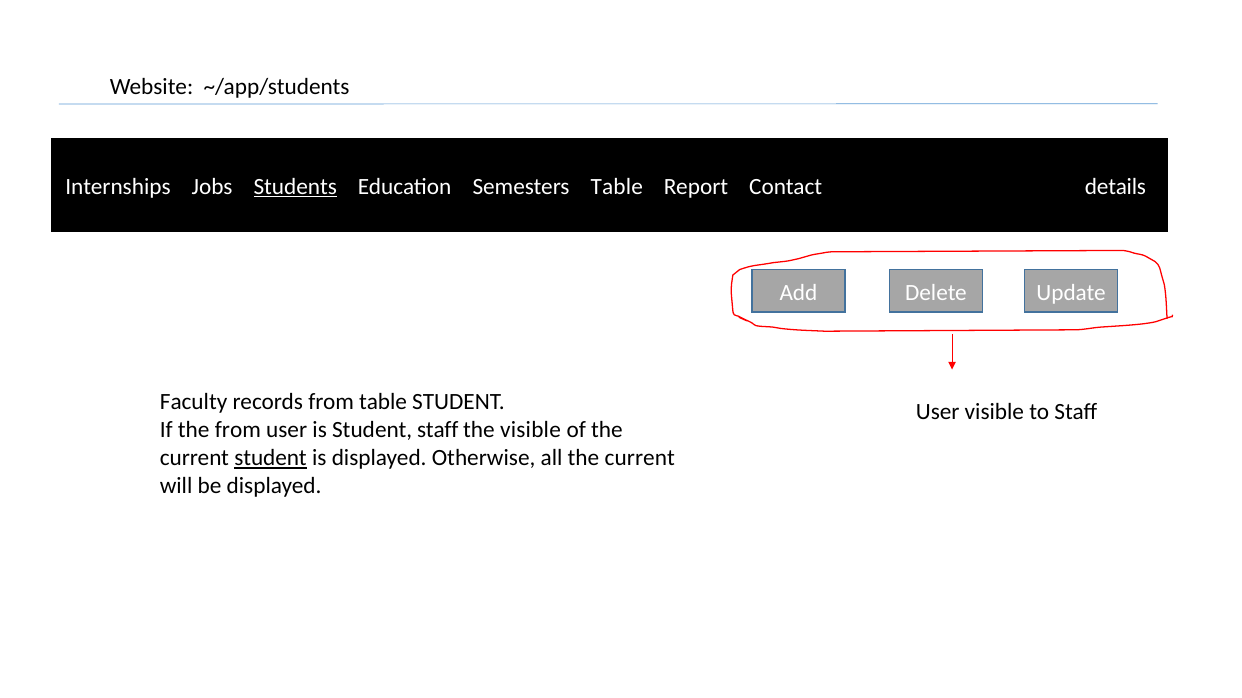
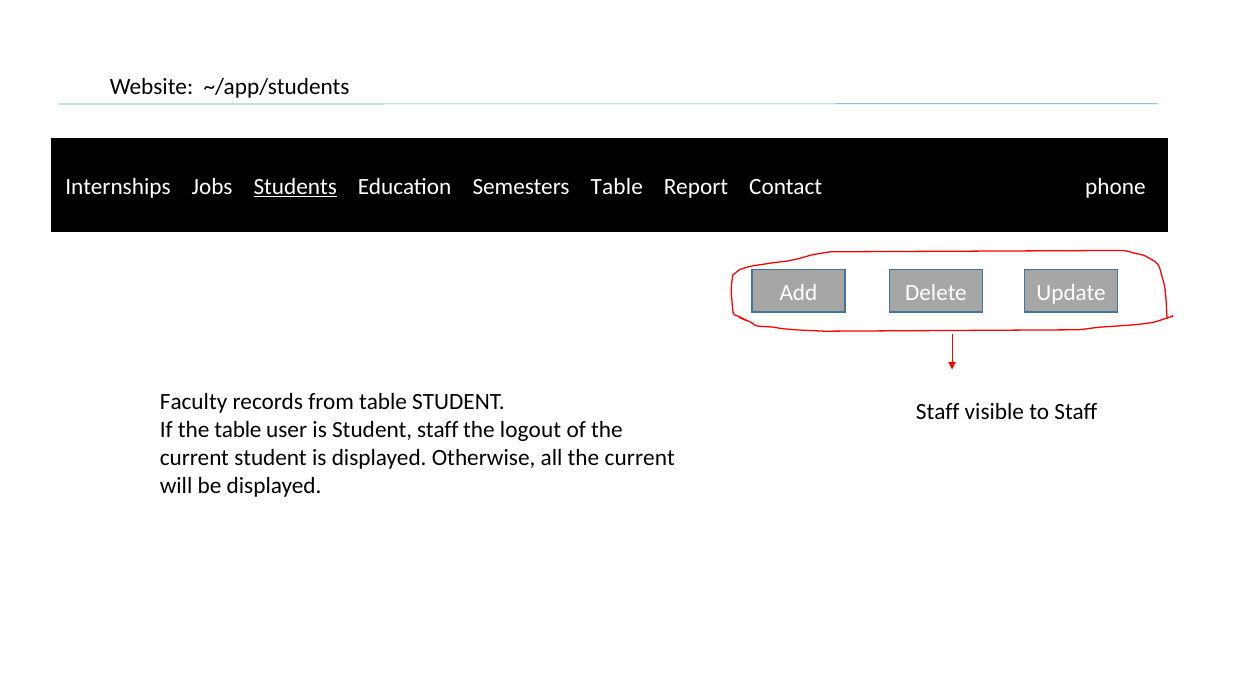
details: details -> phone
User at (938, 412): User -> Staff
the from: from -> table
the visible: visible -> logout
student at (271, 458) underline: present -> none
